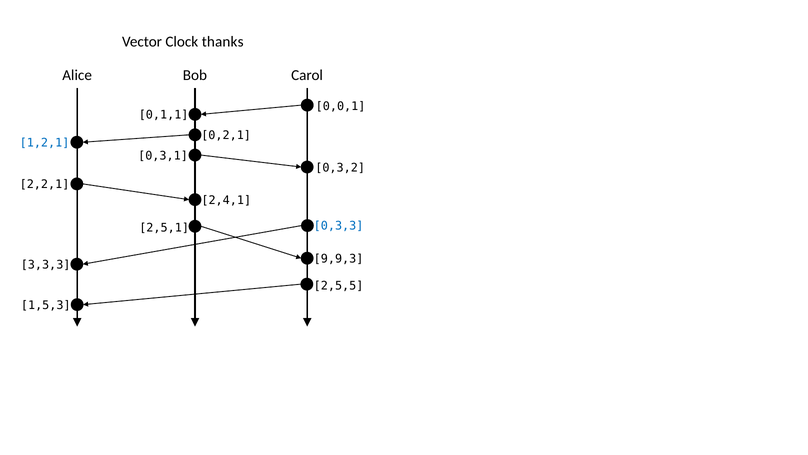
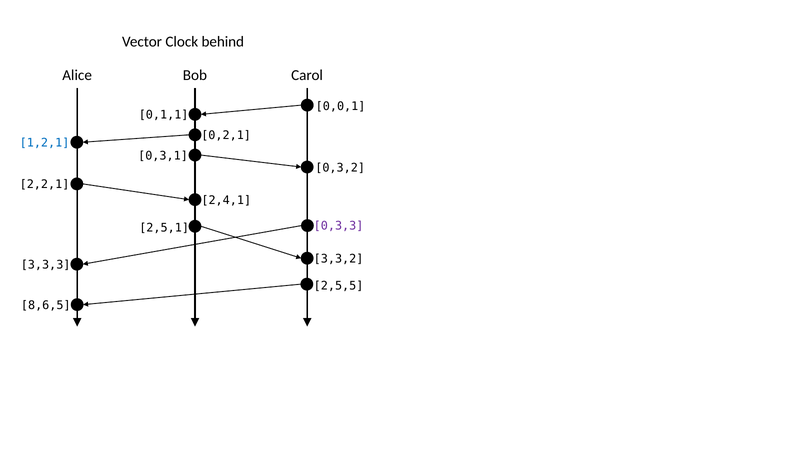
thanks: thanks -> behind
0,3,3 colour: blue -> purple
9,9,3: 9,9,3 -> 3,3,2
1,5,3: 1,5,3 -> 8,6,5
